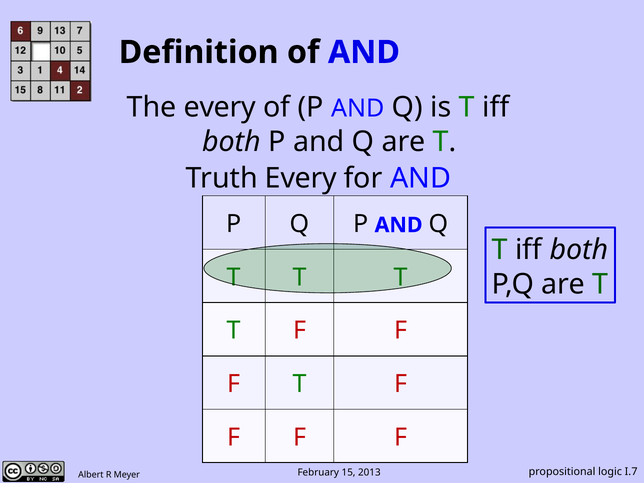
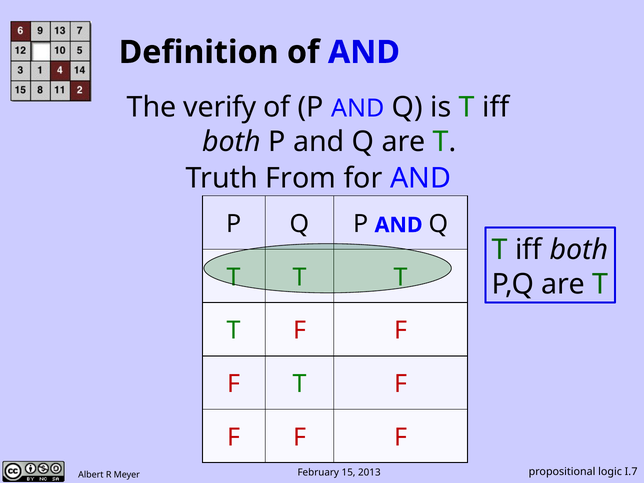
The every: every -> verify
Truth Every: Every -> From
